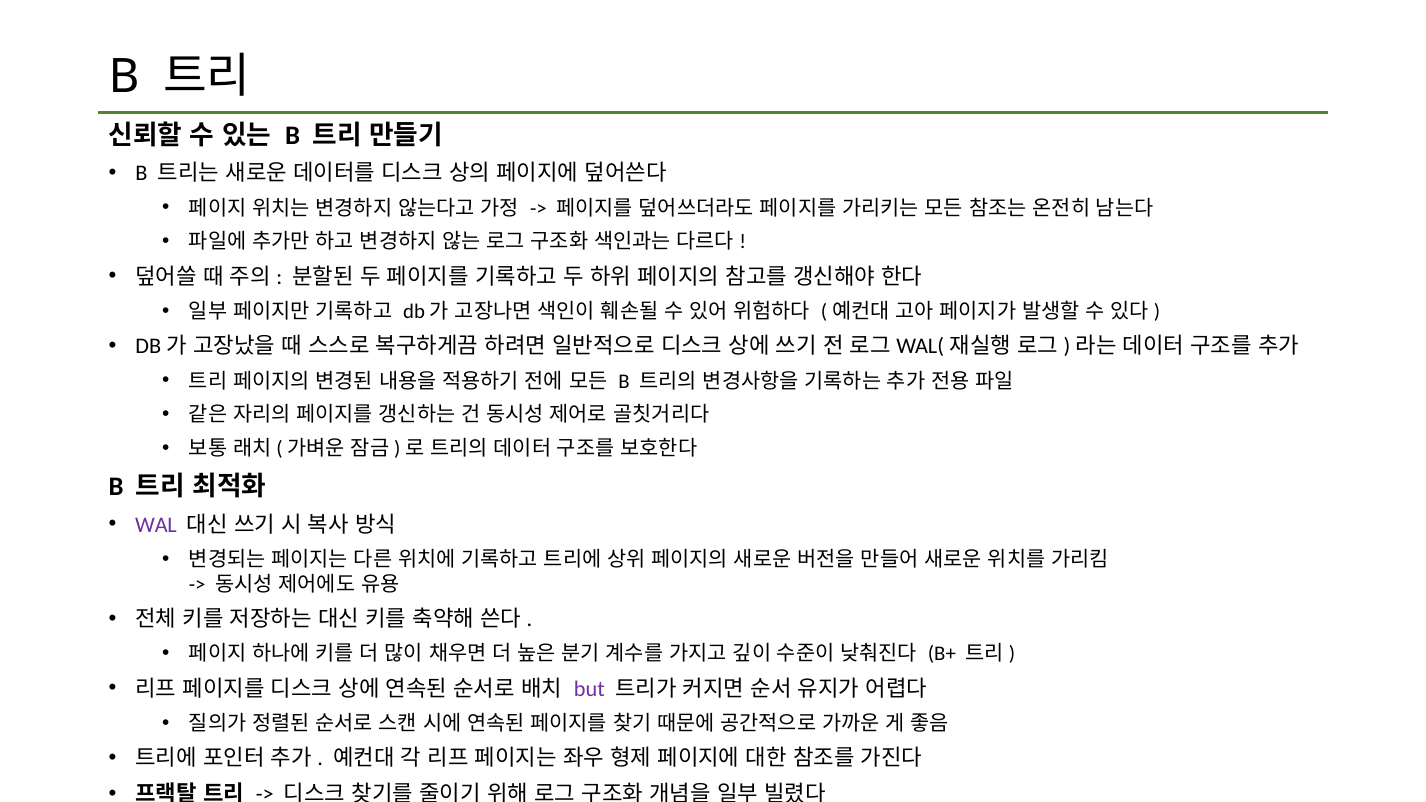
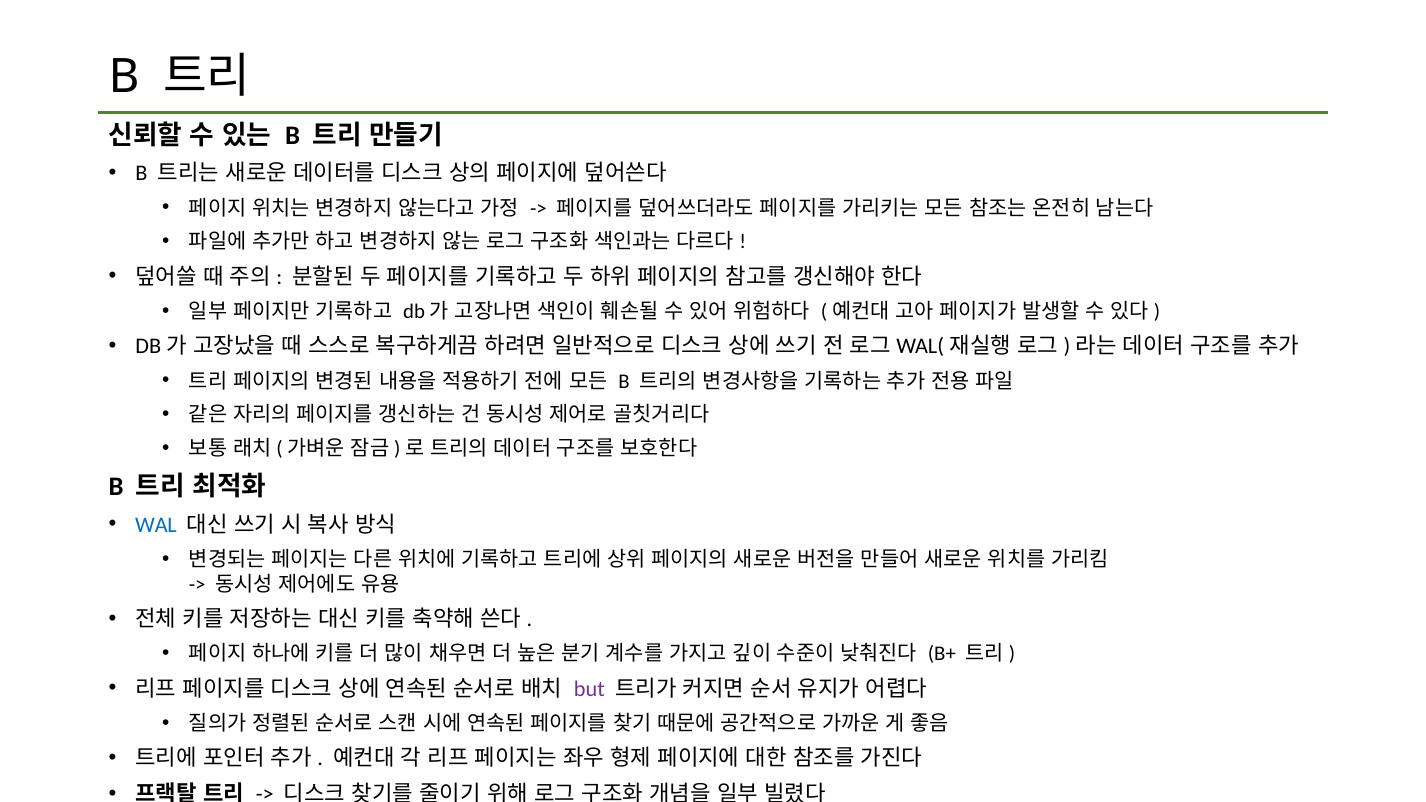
WAL colour: purple -> blue
